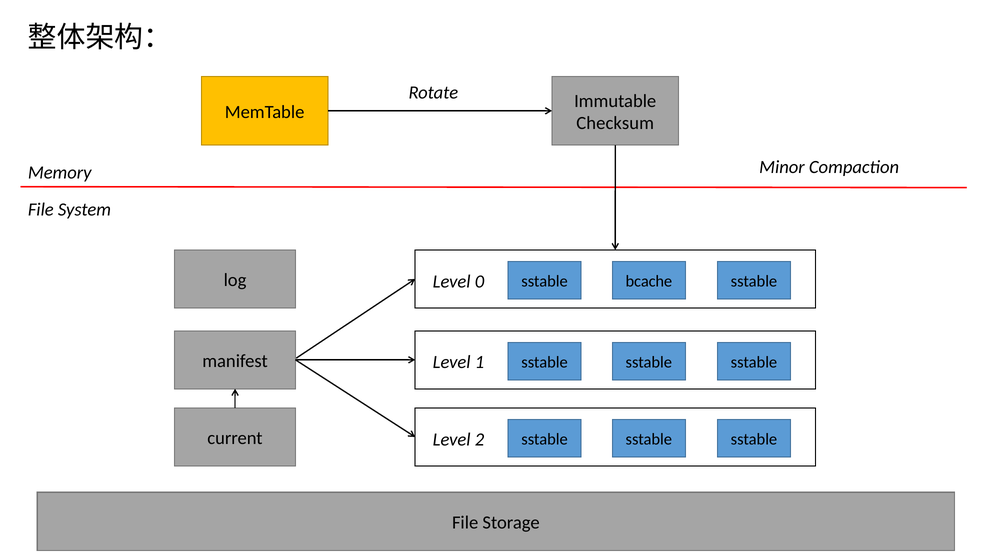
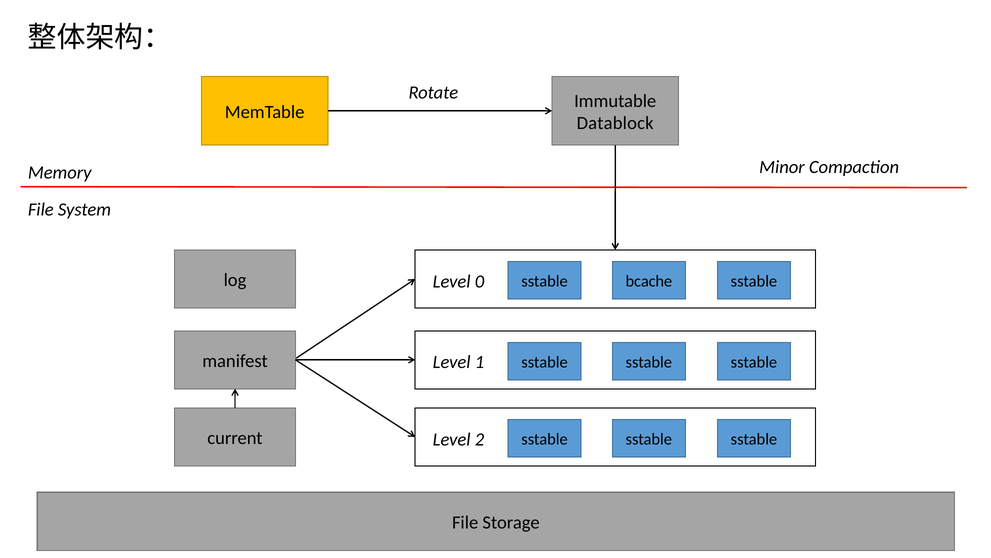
Checksum: Checksum -> Datablock
